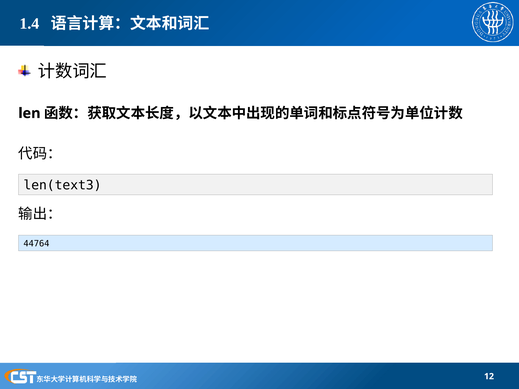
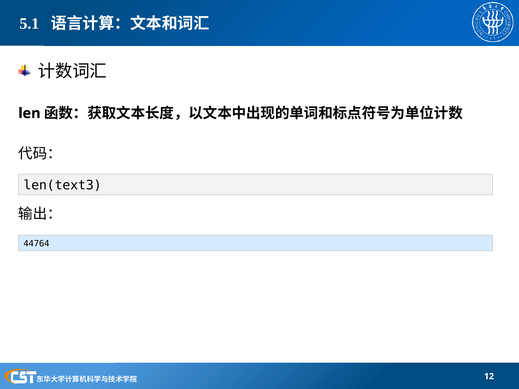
1.4: 1.4 -> 5.1
